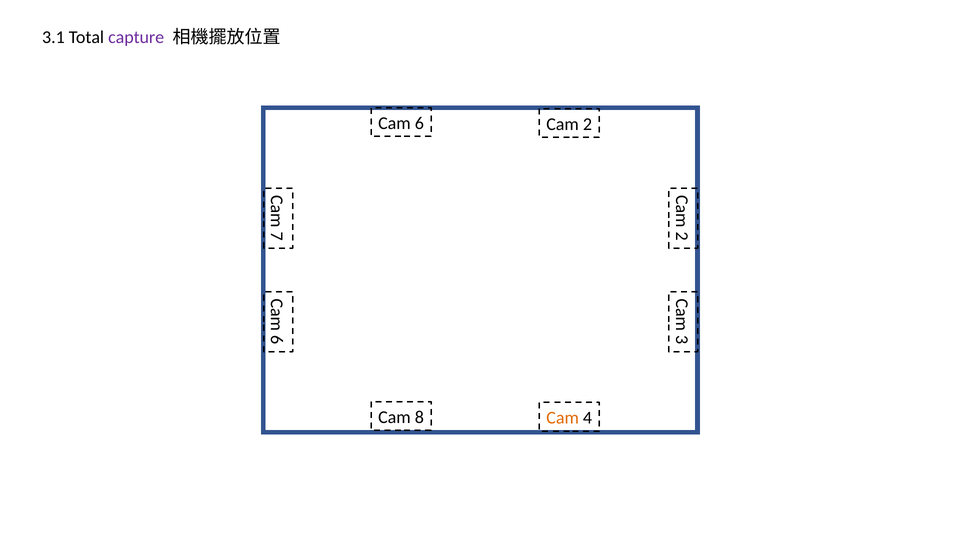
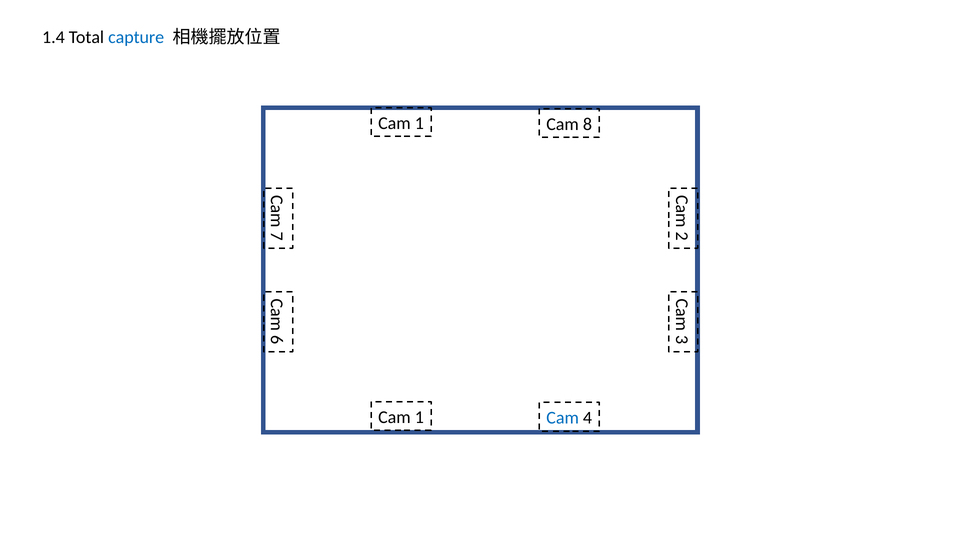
3.1: 3.1 -> 1.4
capture colour: purple -> blue
6 at (419, 124): 6 -> 1
Cam 2: 2 -> 8
8 at (419, 418): 8 -> 1
Cam at (563, 418) colour: orange -> blue
